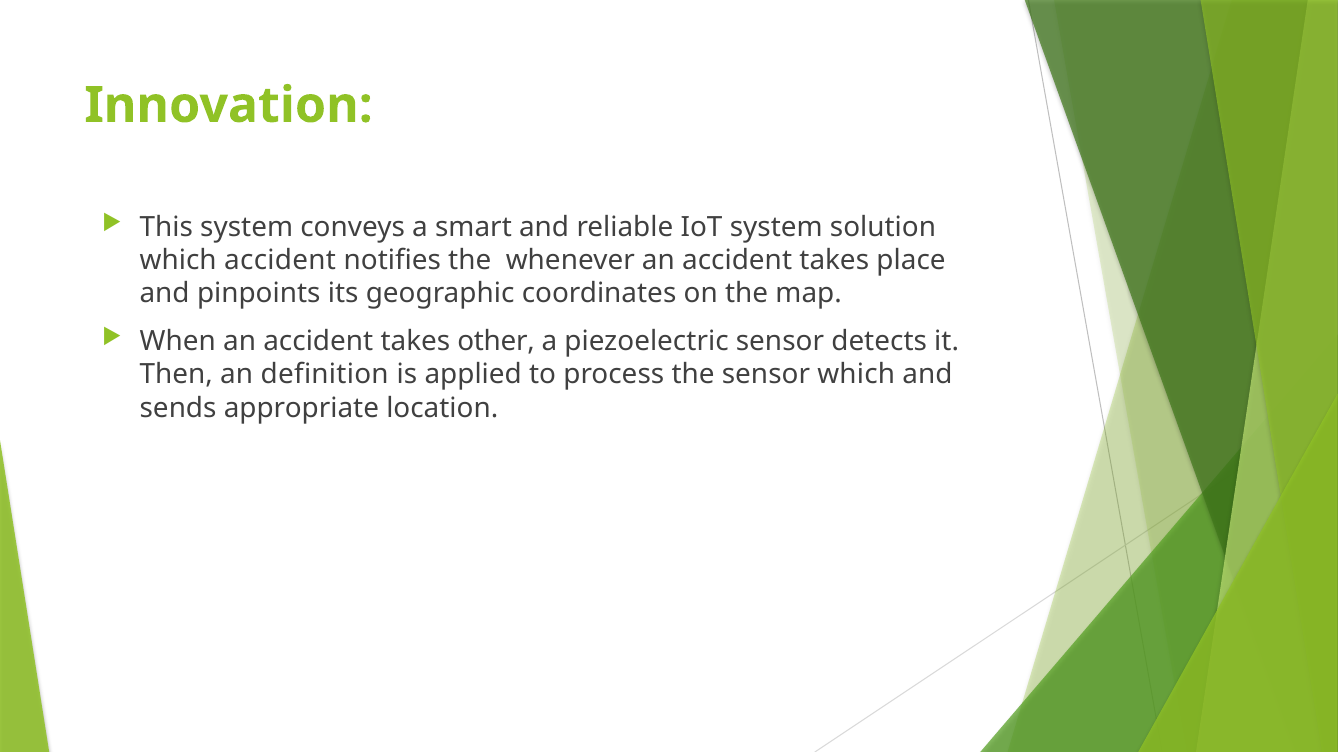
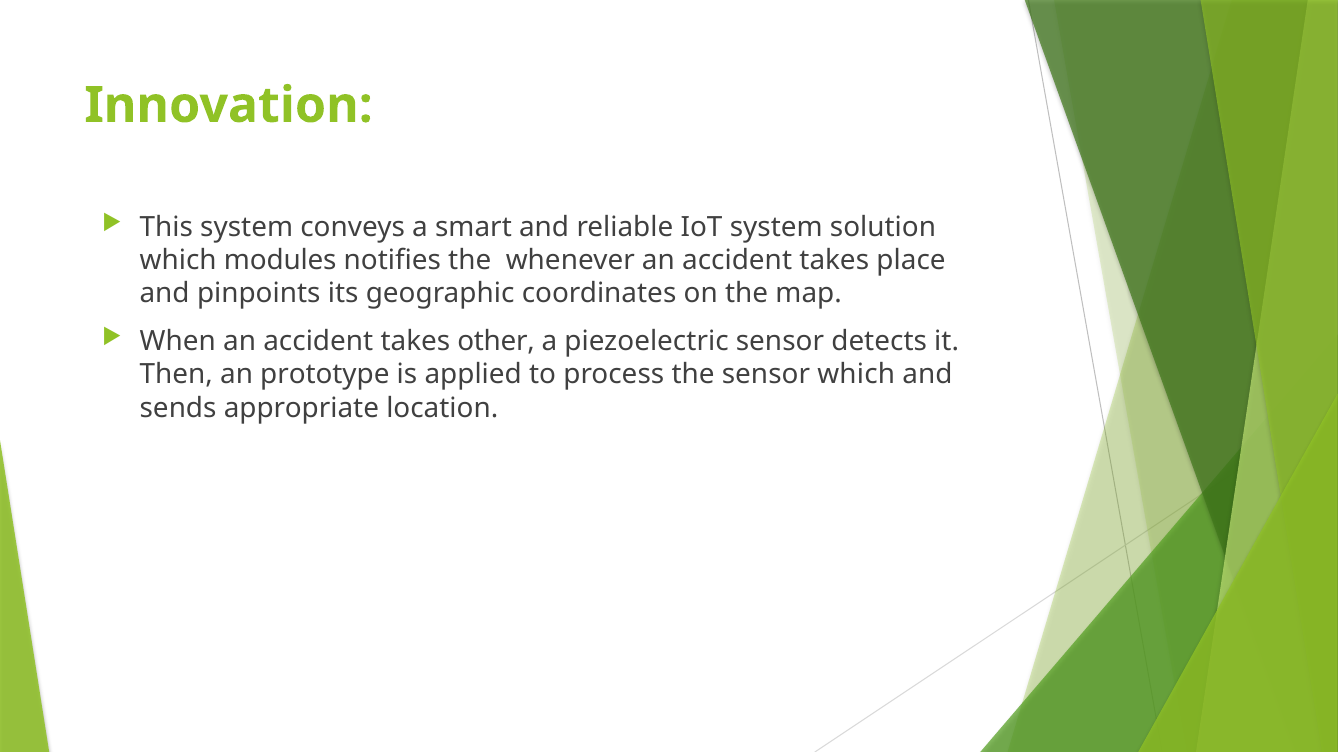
which accident: accident -> modules
definition: definition -> prototype
